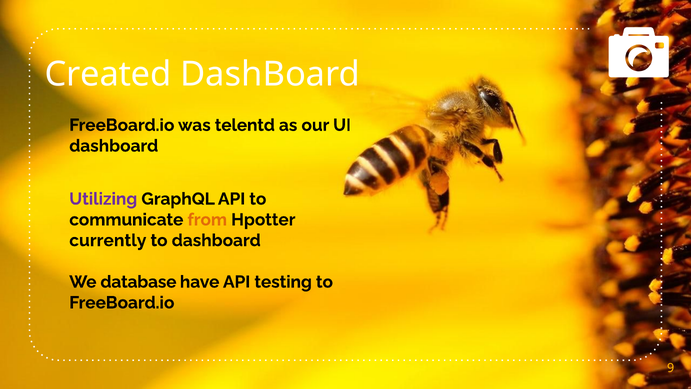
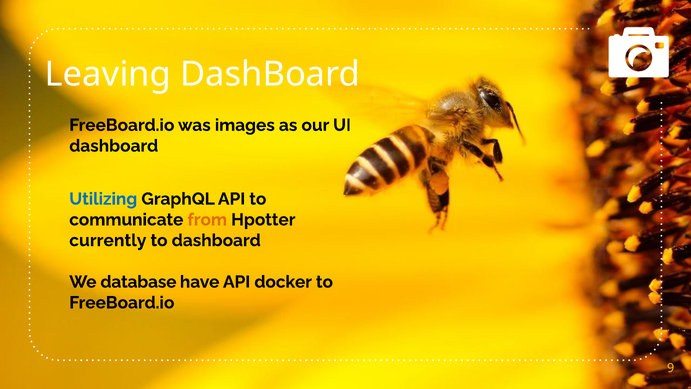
Created: Created -> Leaving
telentd: telentd -> images
Utilizing colour: purple -> blue
testing: testing -> docker
